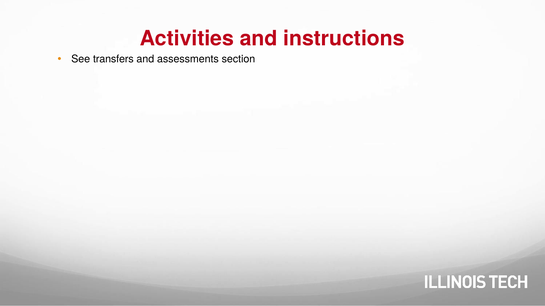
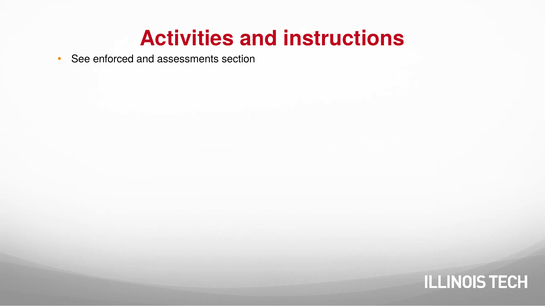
transfers: transfers -> enforced
